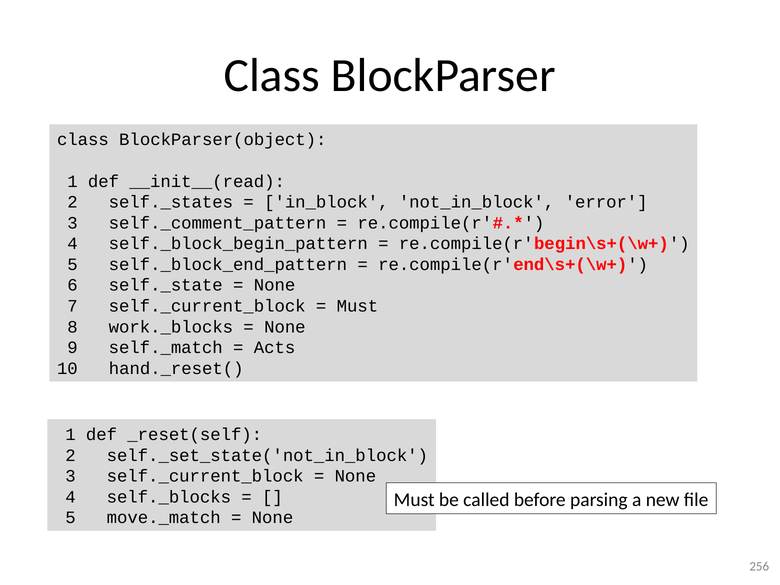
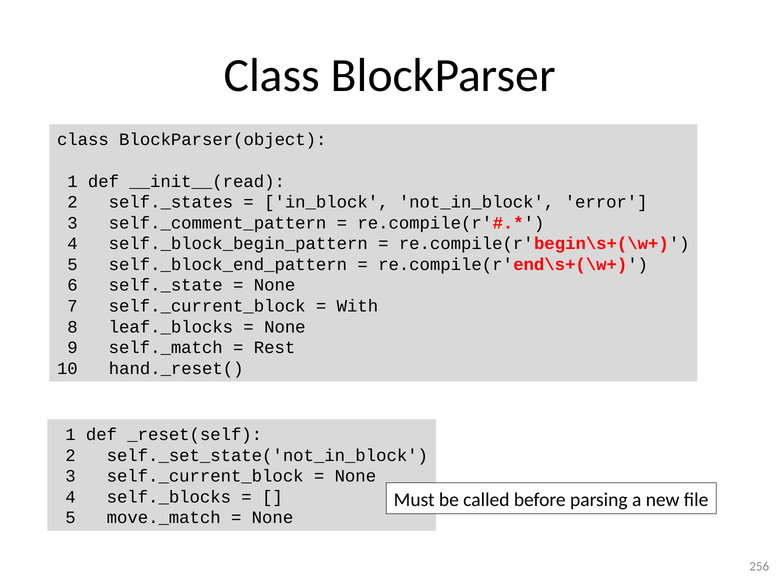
Must at (357, 306): Must -> With
work._blocks: work._blocks -> leaf._blocks
Acts: Acts -> Rest
